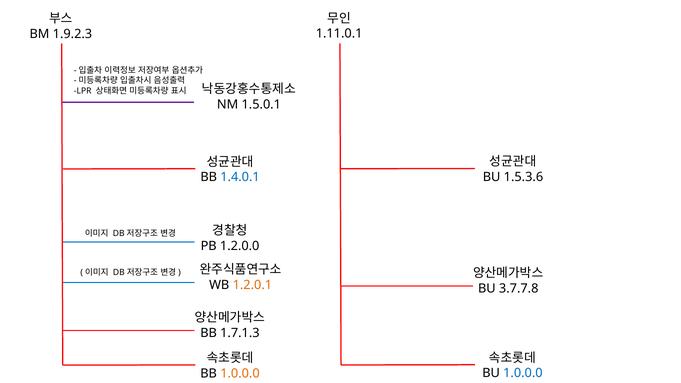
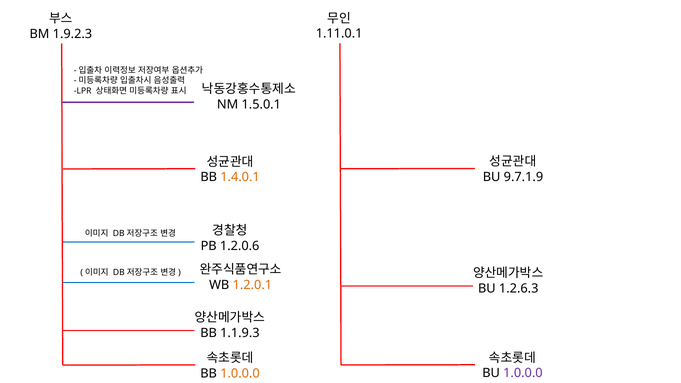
1.5.3.6: 1.5.3.6 -> 9.7.1.9
1.4.0.1 colour: blue -> orange
1.2.0.0: 1.2.0.0 -> 1.2.0.6
3.7.7.8: 3.7.7.8 -> 1.2.6.3
1.7.1.3: 1.7.1.3 -> 1.1.9.3
1.0.0.0 at (523, 373) colour: blue -> purple
